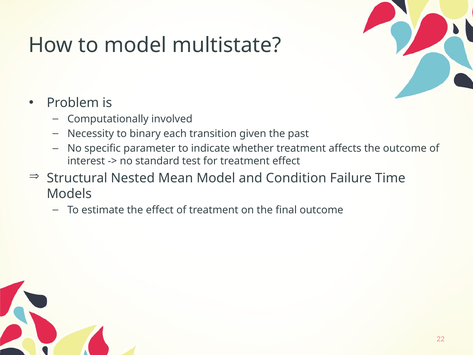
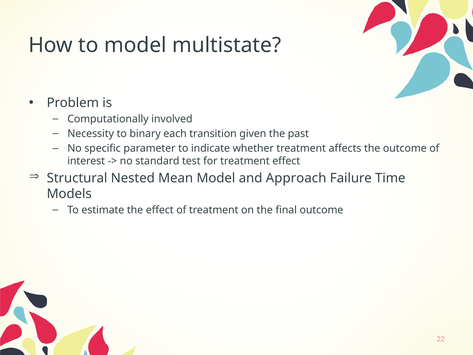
Condition: Condition -> Approach
